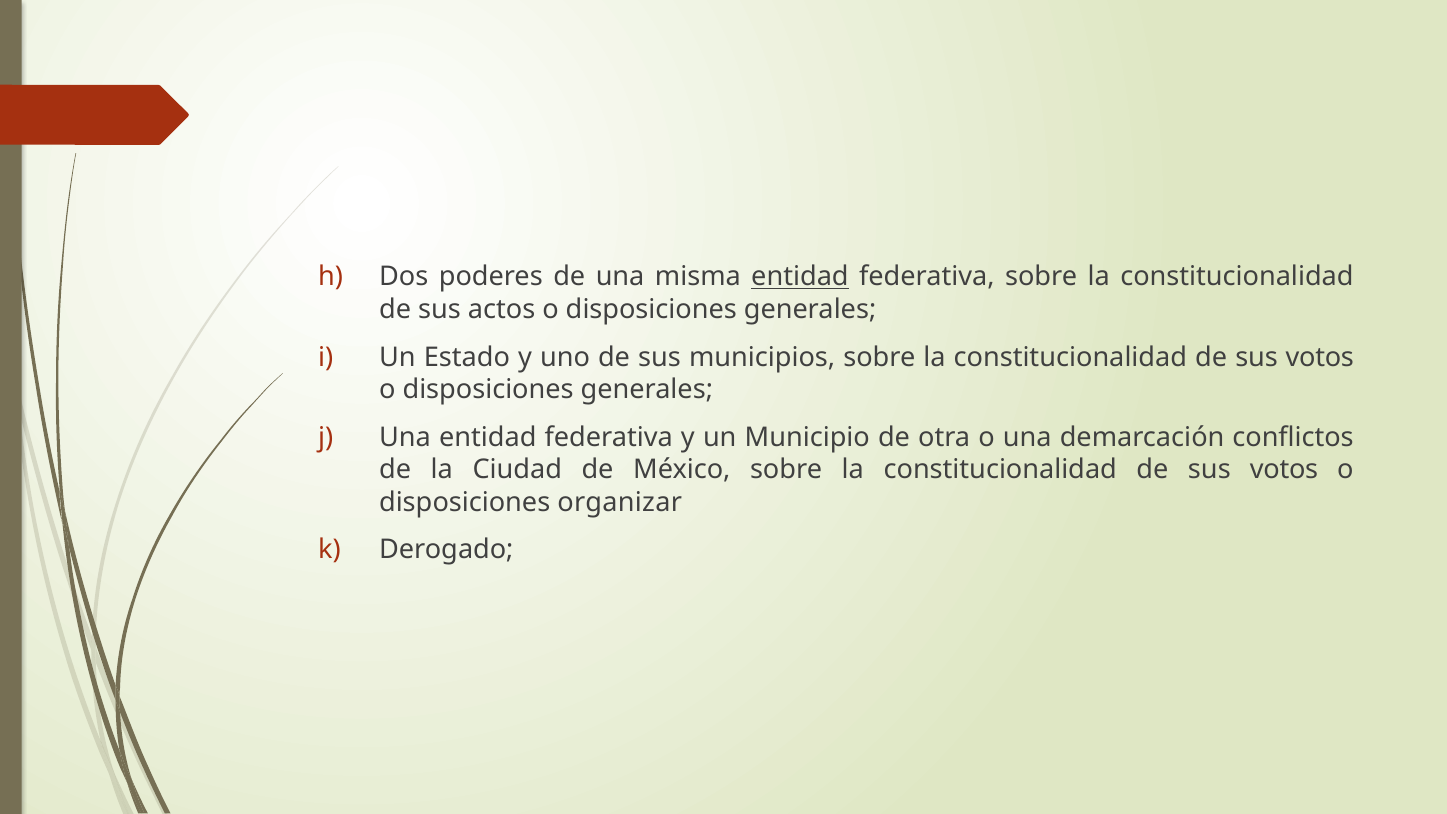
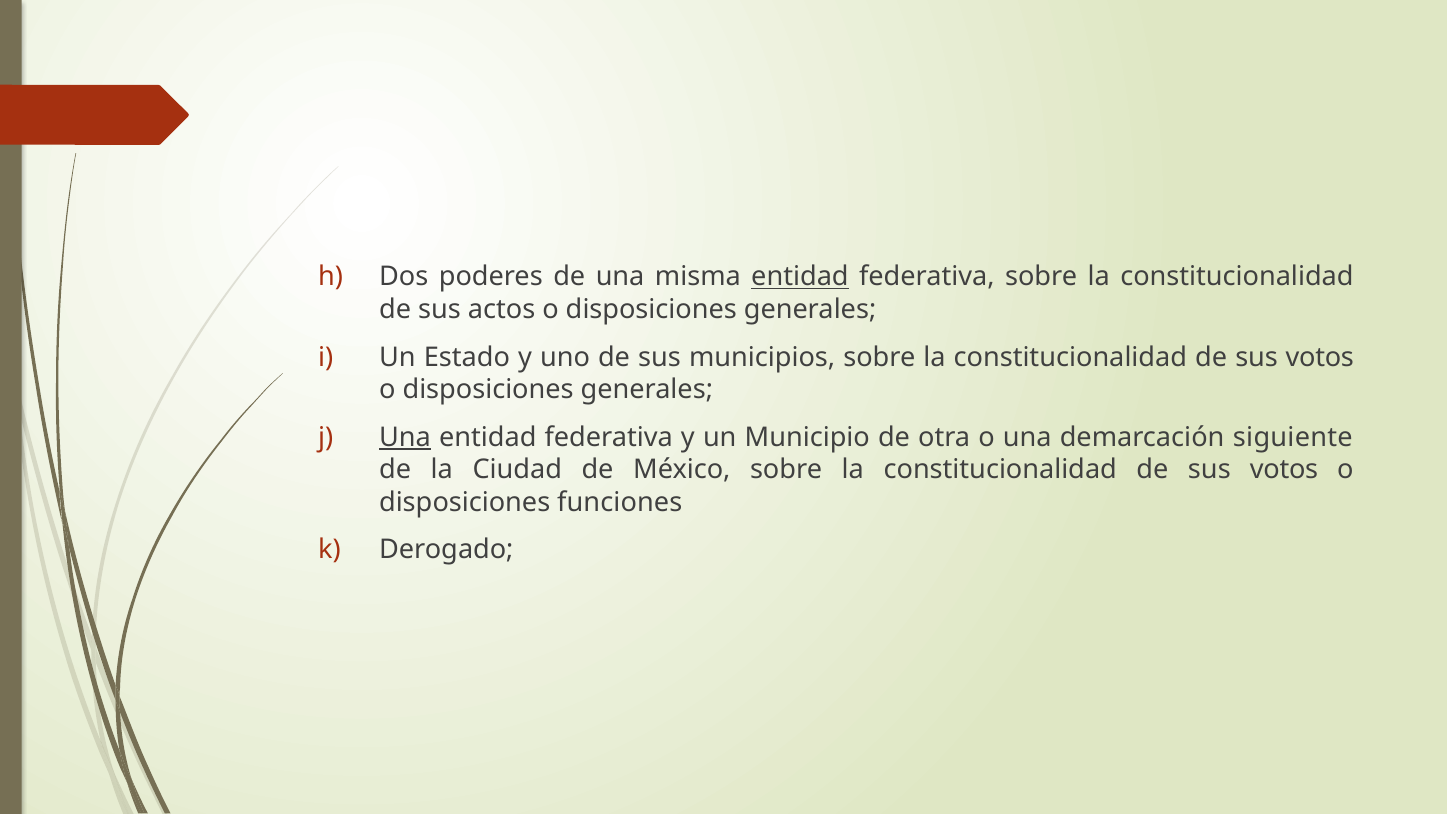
Una at (405, 437) underline: none -> present
conflictos: conflictos -> siguiente
organizar: organizar -> funciones
